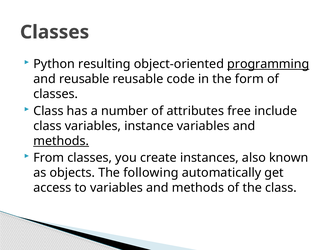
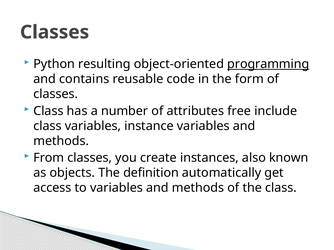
and reusable: reusable -> contains
methods at (61, 141) underline: present -> none
following: following -> definition
